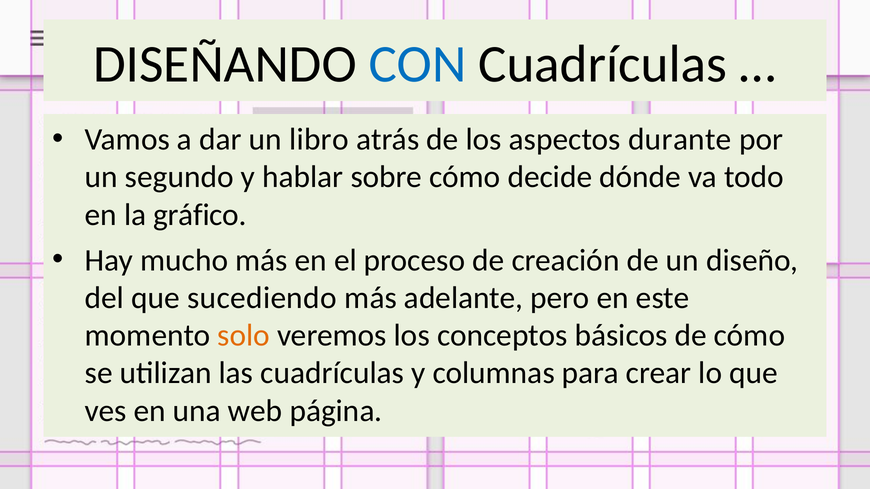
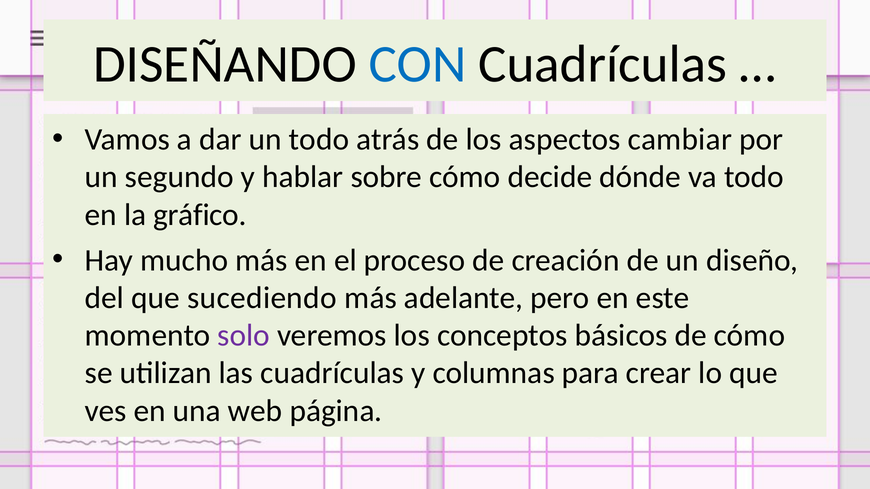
un libro: libro -> todo
durante: durante -> cambiar
solo colour: orange -> purple
